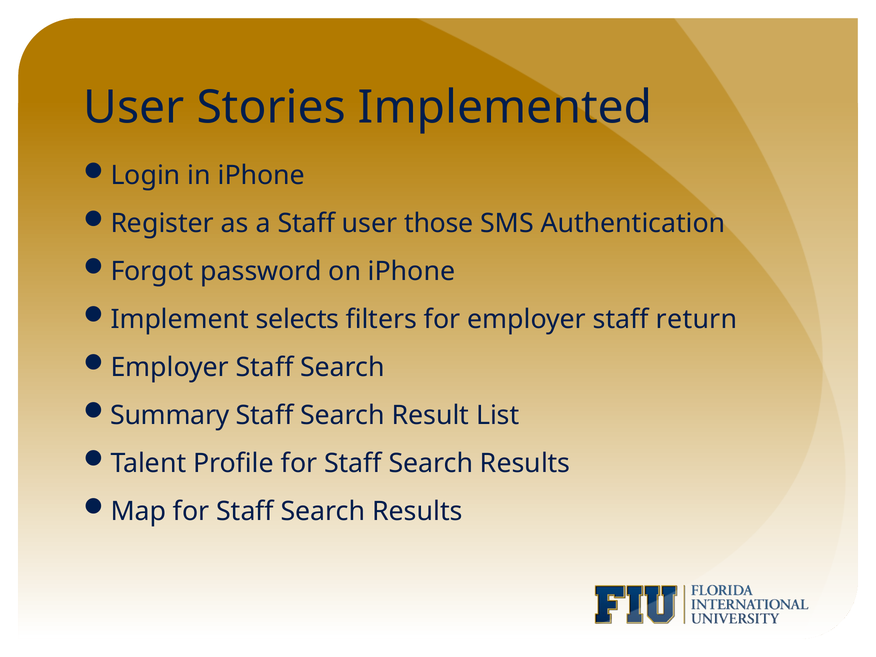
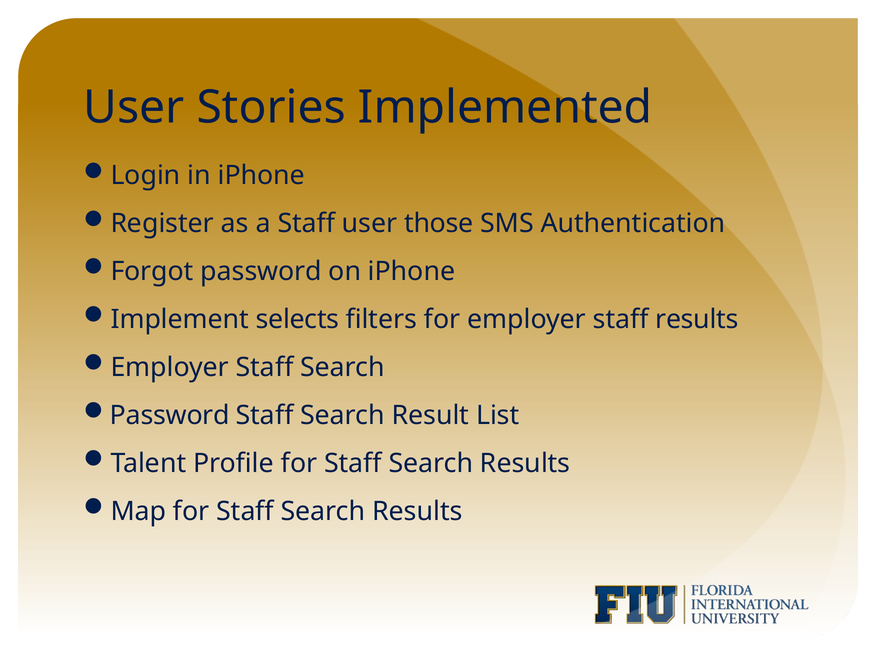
staff return: return -> results
Summary at (170, 415): Summary -> Password
